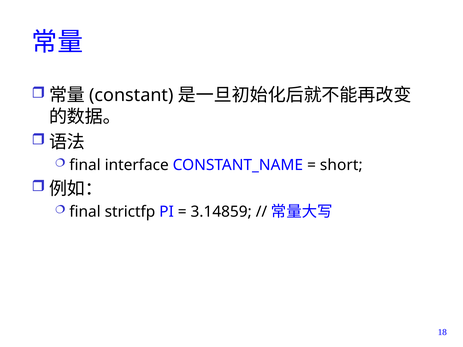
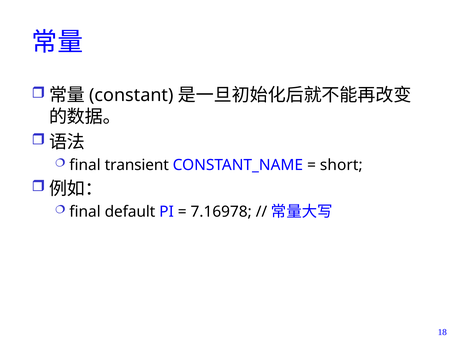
interface: interface -> transient
strictfp: strictfp -> default
3.14859: 3.14859 -> 7.16978
